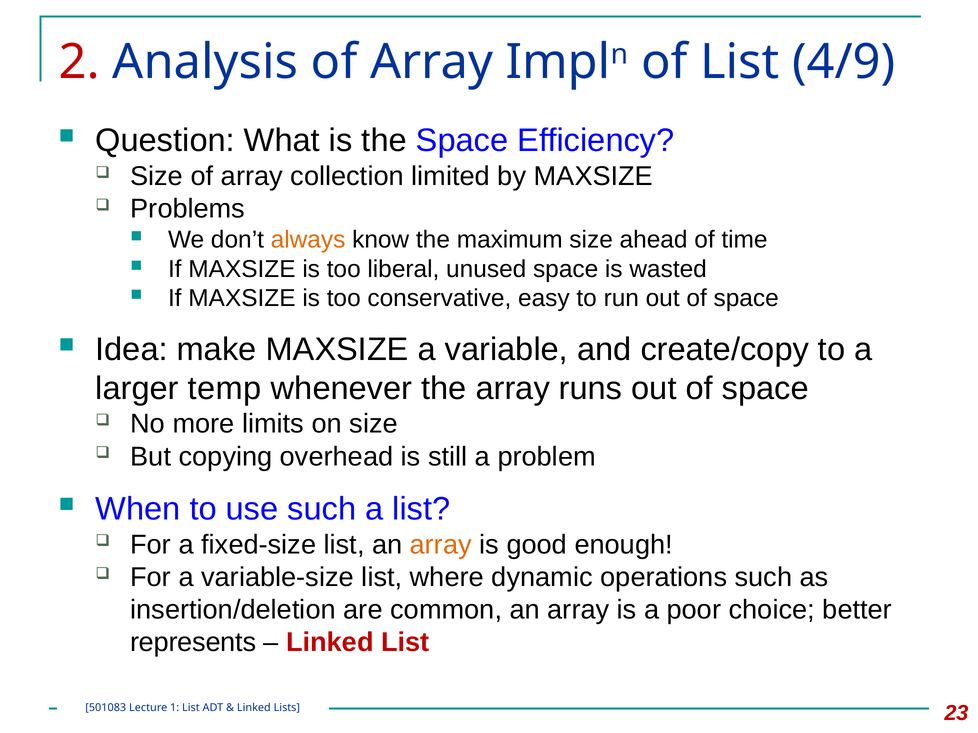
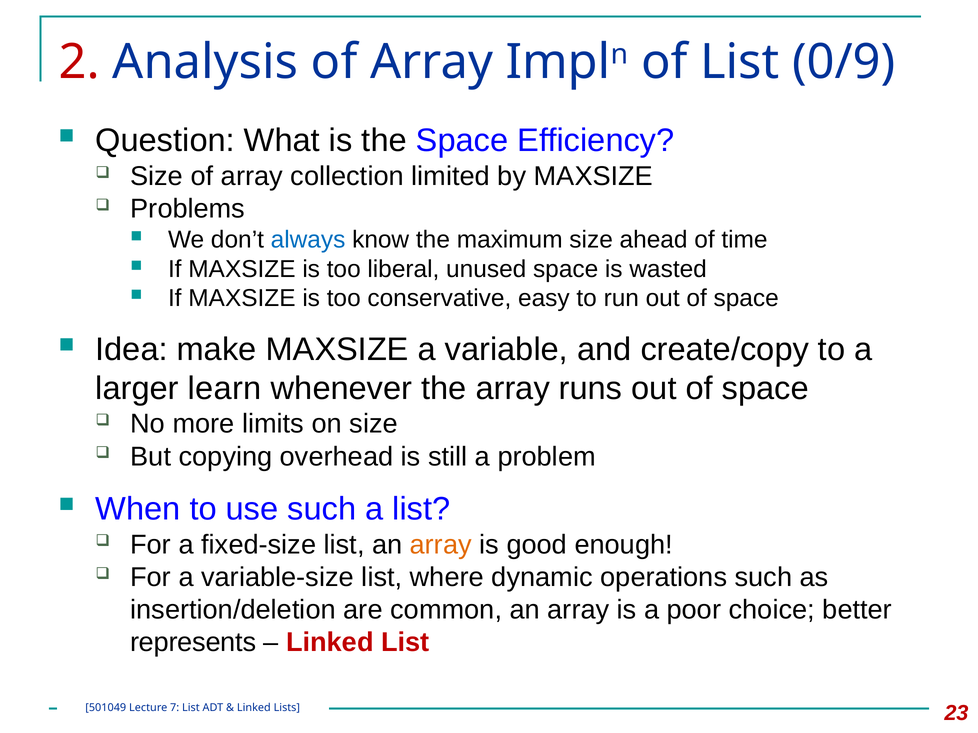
4/9: 4/9 -> 0/9
always colour: orange -> blue
temp: temp -> learn
501083: 501083 -> 501049
1: 1 -> 7
